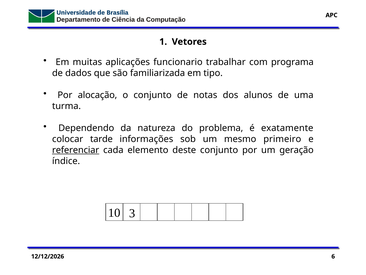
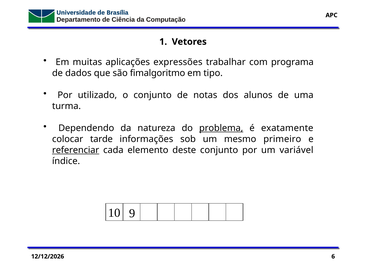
funcionario: funcionario -> expressões
familiarizada: familiarizada -> fimalgoritmo
alocação: alocação -> utilizado
problema underline: none -> present
geração: geração -> variável
3: 3 -> 9
